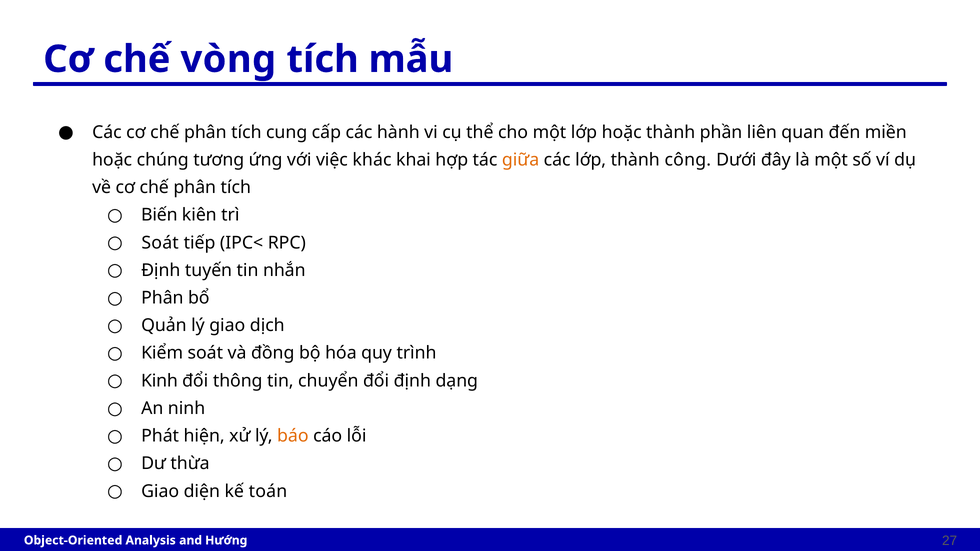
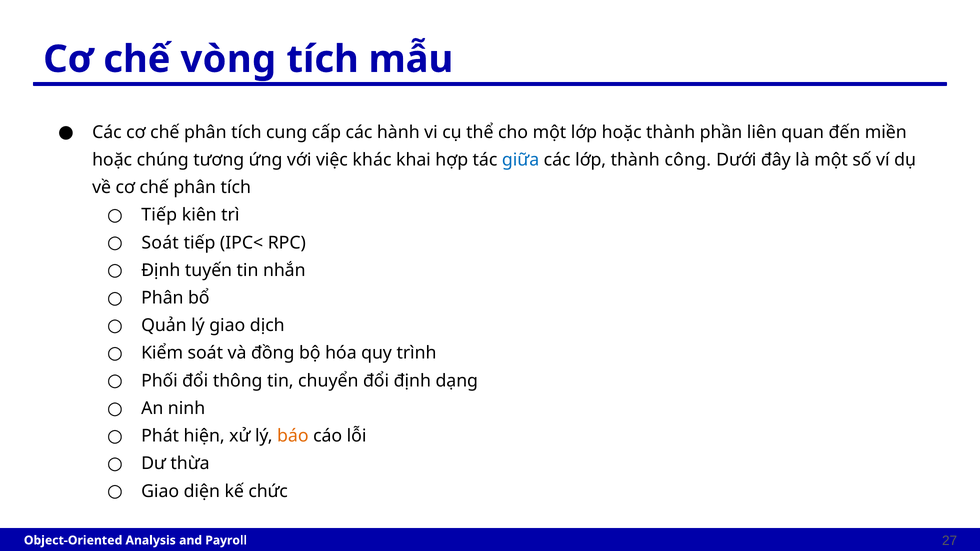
giữa colour: orange -> blue
Biến at (159, 215): Biến -> Tiếp
Kinh: Kinh -> Phối
toán: toán -> chức
Hướng: Hướng -> Payroll
